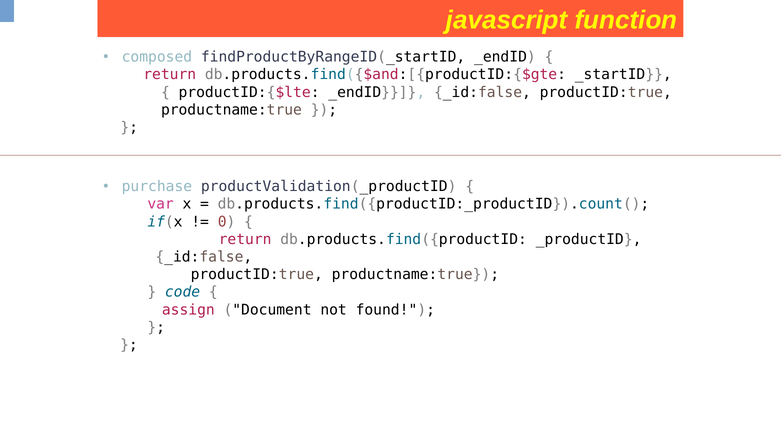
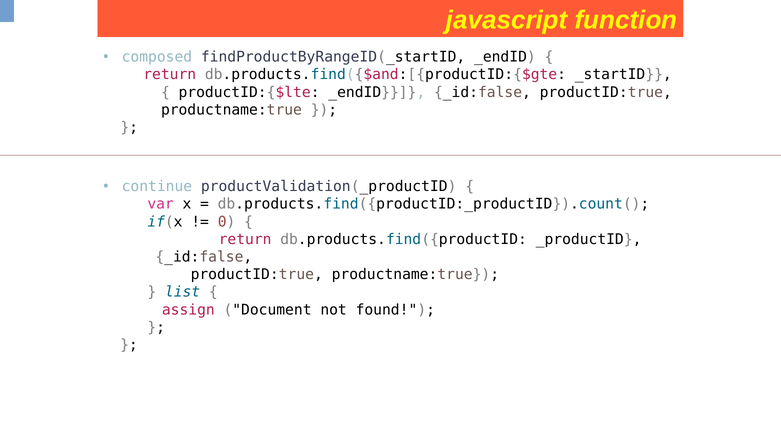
purchase: purchase -> continue
code: code -> list
